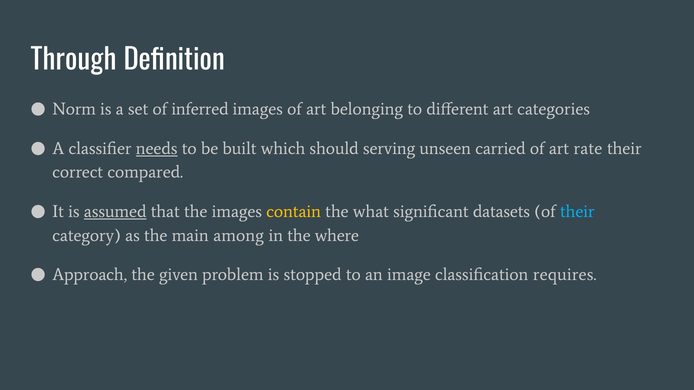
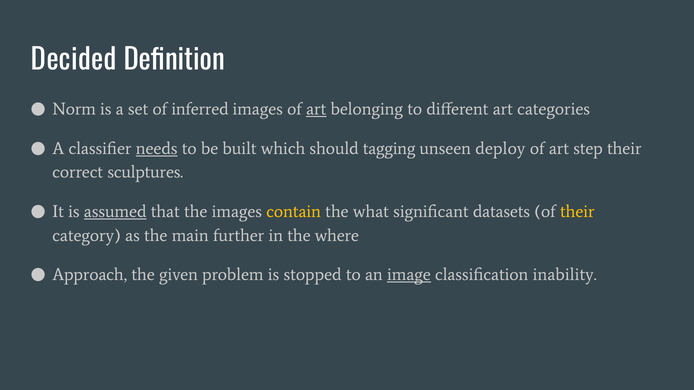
Through: Through -> Decided
art at (316, 109) underline: none -> present
serving: serving -> tagging
carried: carried -> deploy
rate: rate -> step
compared: compared -> sculptures
their at (577, 212) colour: light blue -> yellow
among: among -> further
image underline: none -> present
requires: requires -> inability
